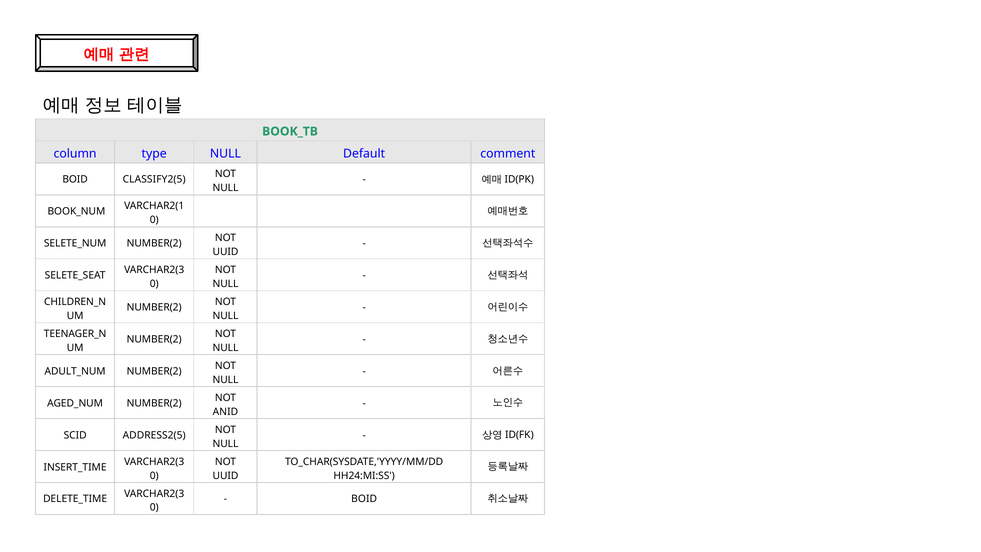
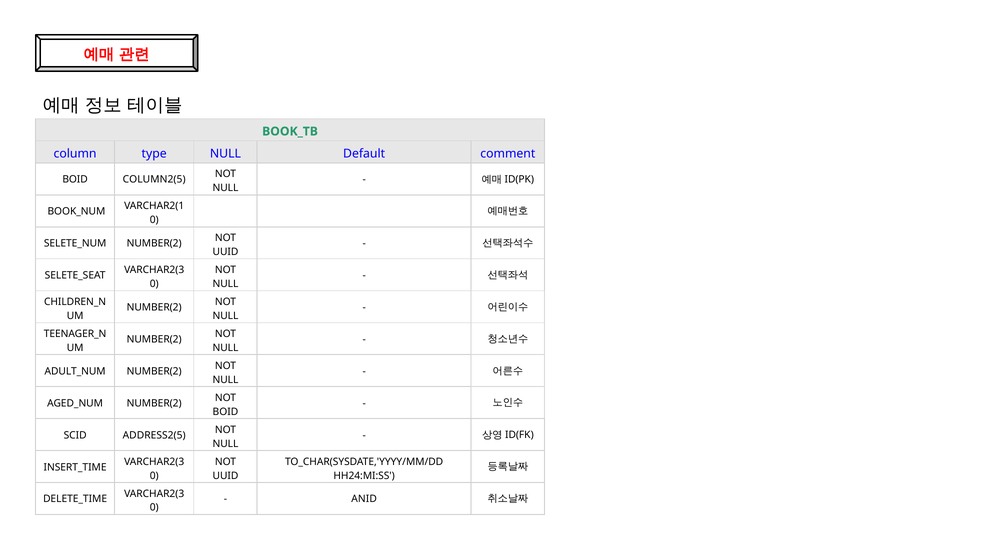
CLASSIFY2(5: CLASSIFY2(5 -> COLUMN2(5
ANID at (225, 412): ANID -> BOID
BOID at (364, 499): BOID -> ANID
